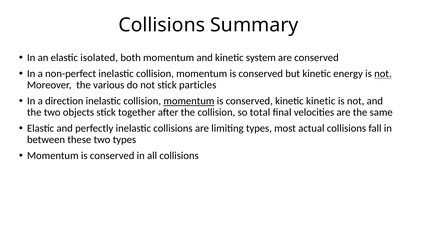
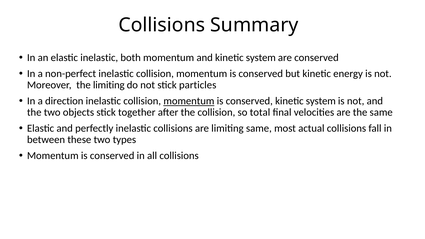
elastic isolated: isolated -> inelastic
not at (383, 74) underline: present -> none
the various: various -> limiting
conserved kinetic kinetic: kinetic -> system
limiting types: types -> same
